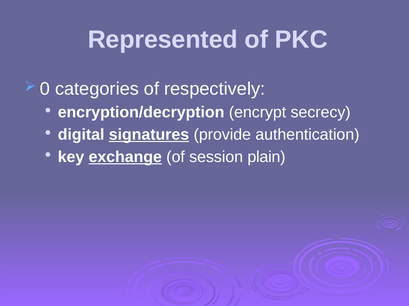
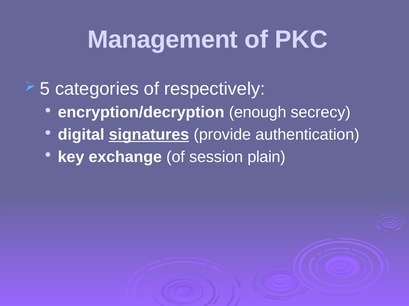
Represented: Represented -> Management
0: 0 -> 5
encrypt: encrypt -> enough
exchange underline: present -> none
